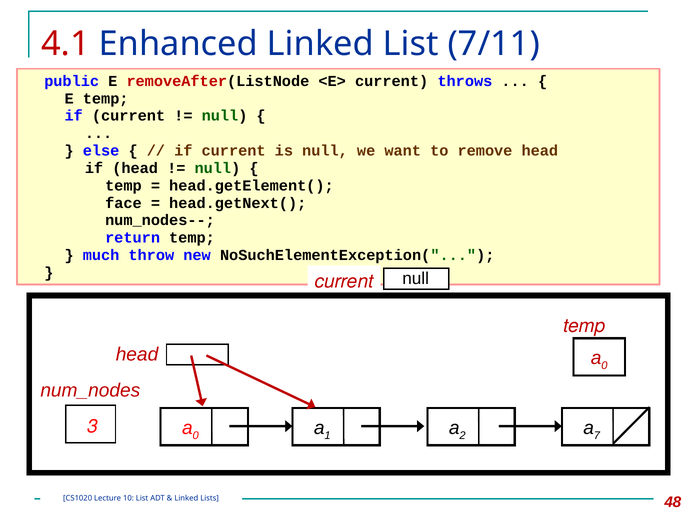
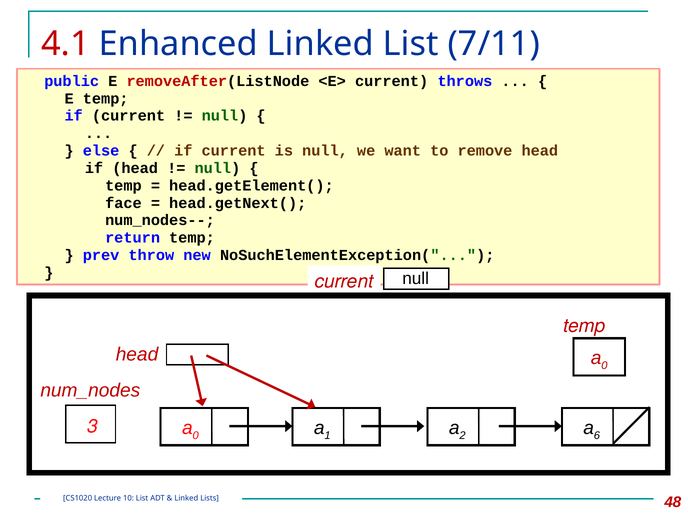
much: much -> prev
7: 7 -> 6
